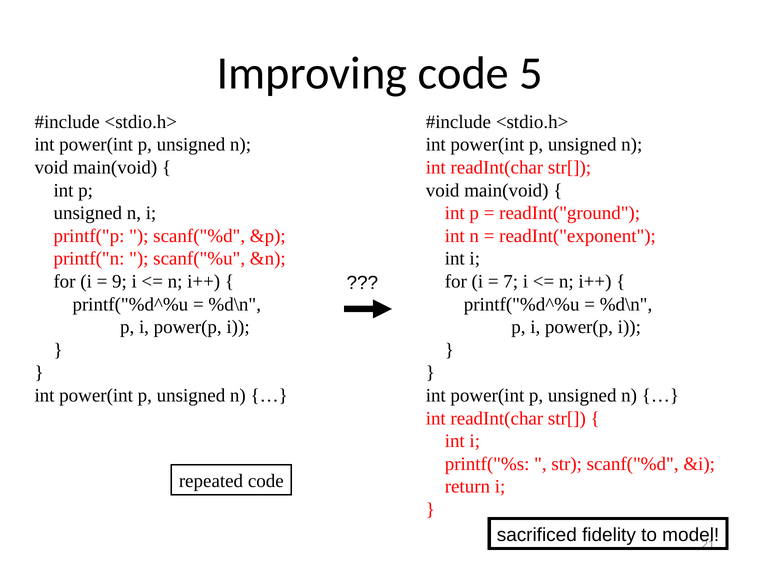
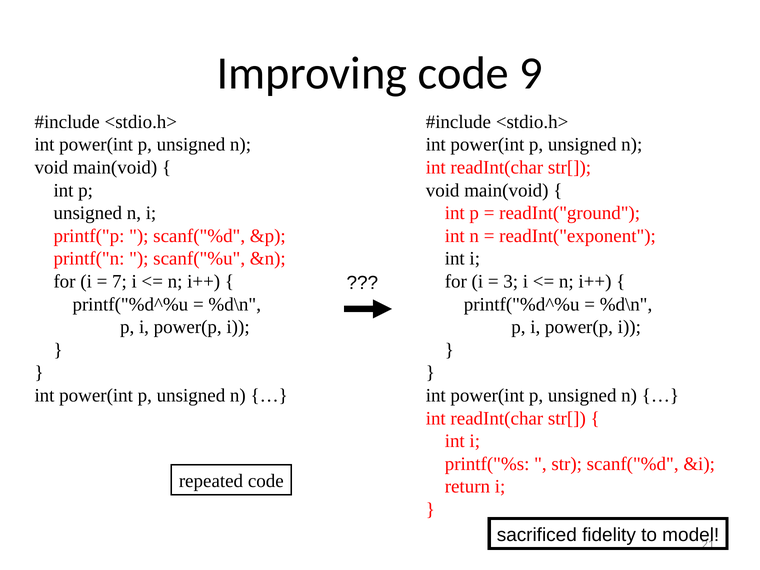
5: 5 -> 9
9: 9 -> 7
7: 7 -> 3
